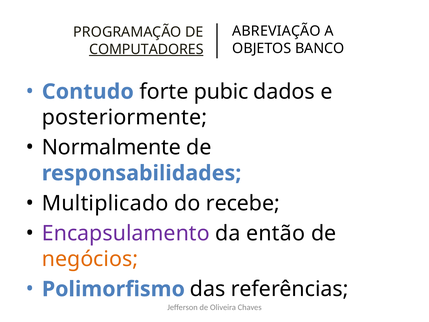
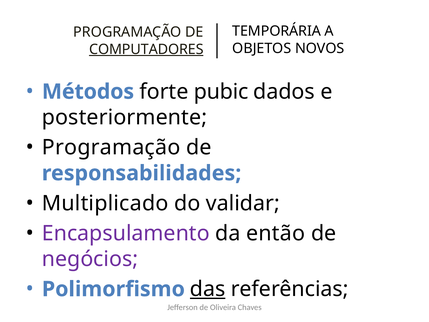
ABREVIAÇÃO: ABREVIAÇÃO -> TEMPORÁRIA
BANCO: BANCO -> NOVOS
Contudo: Contudo -> Métodos
Normalmente at (111, 147): Normalmente -> Programação
recebe: recebe -> validar
negócios colour: orange -> purple
das underline: none -> present
